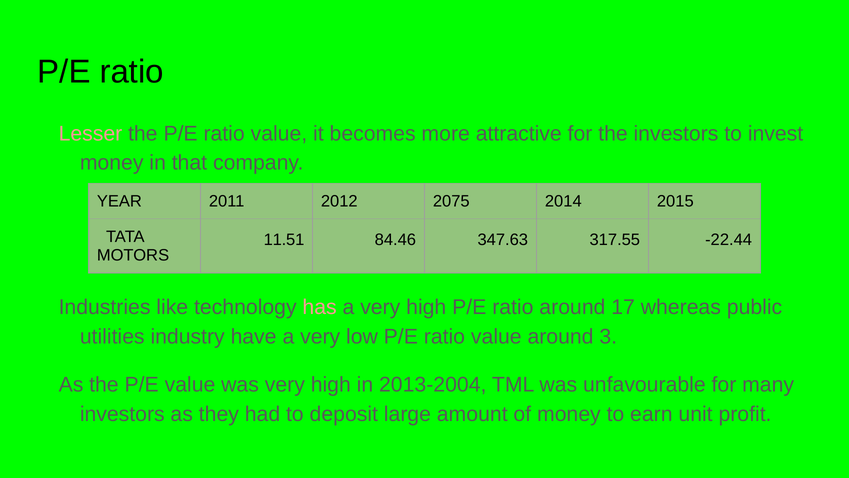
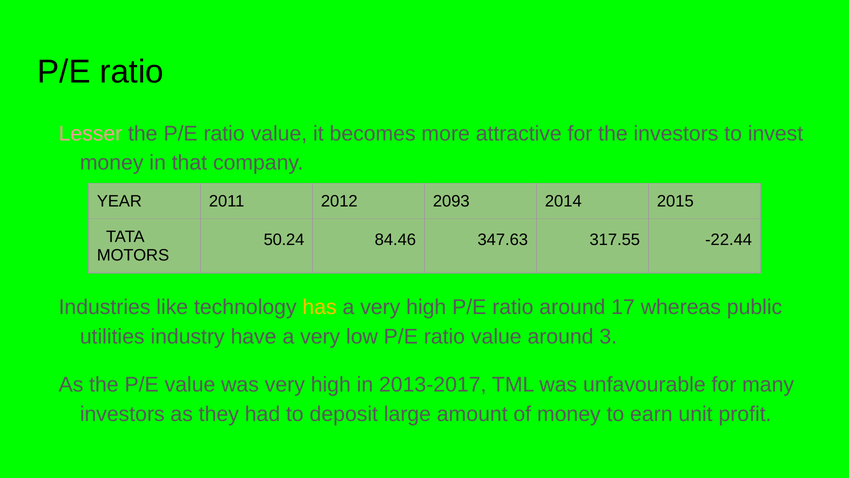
2075: 2075 -> 2093
11.51: 11.51 -> 50.24
has colour: pink -> yellow
2013-2004: 2013-2004 -> 2013-2017
